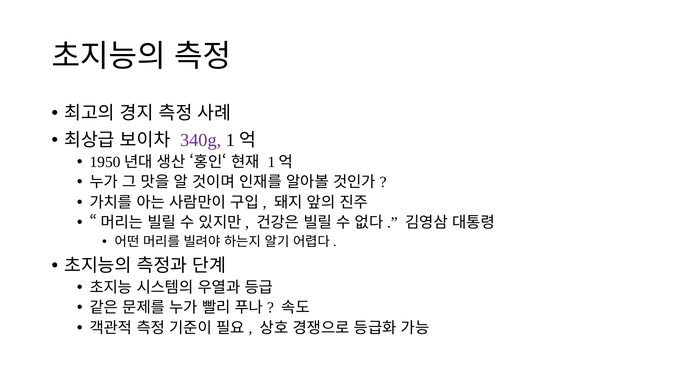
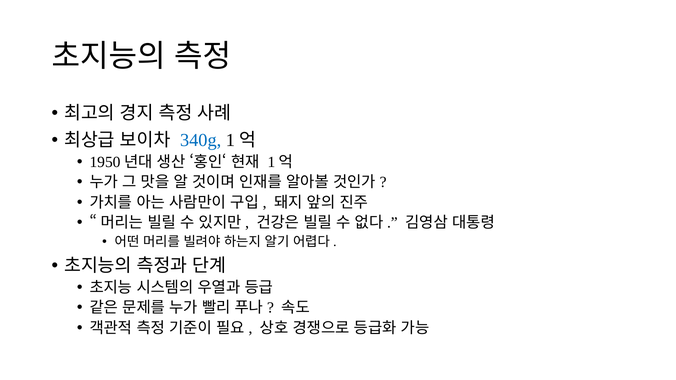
340g colour: purple -> blue
